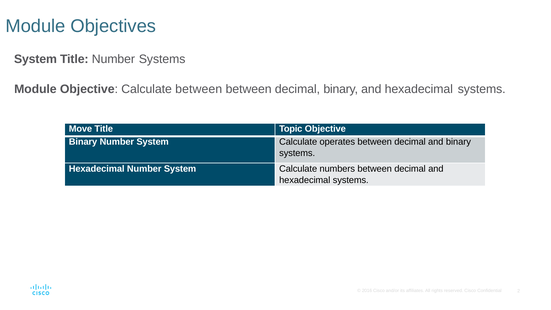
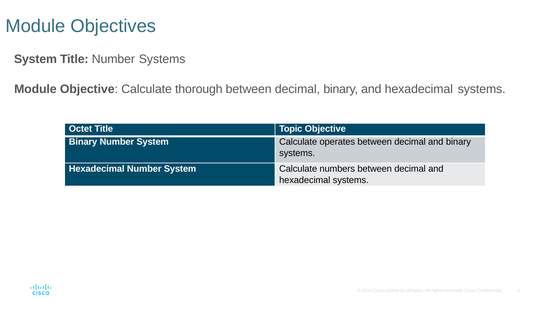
Calculate between: between -> thorough
Move: Move -> Octet
